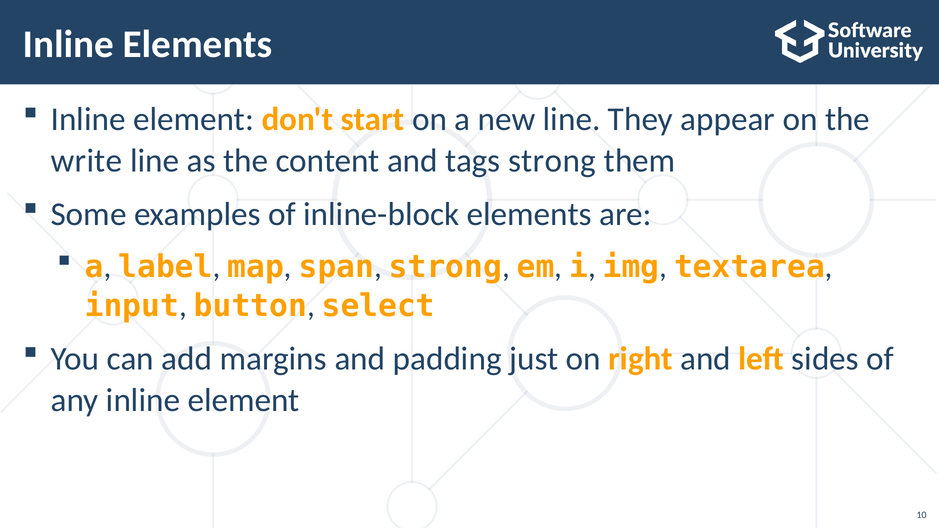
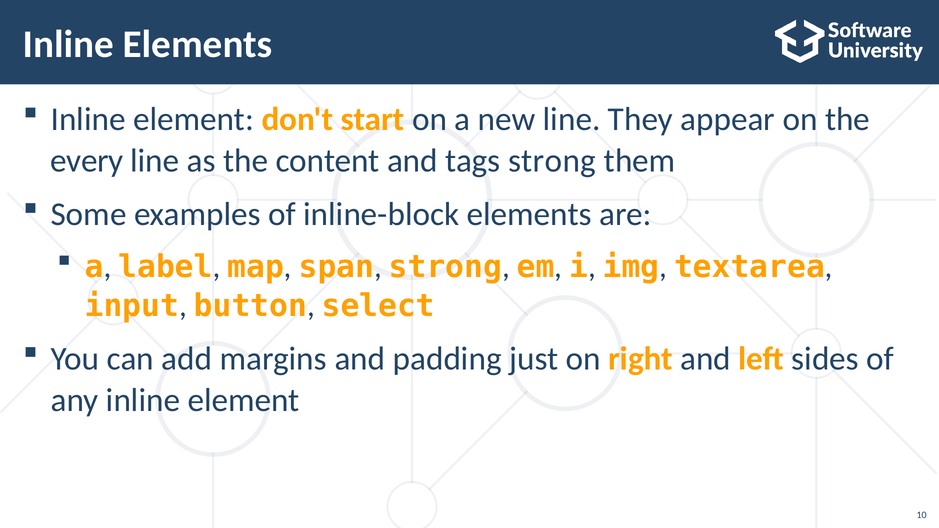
write: write -> every
